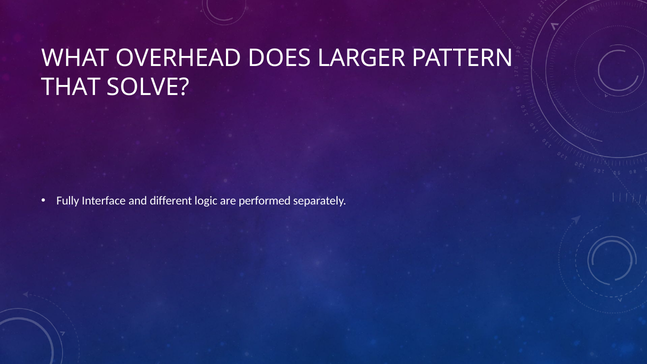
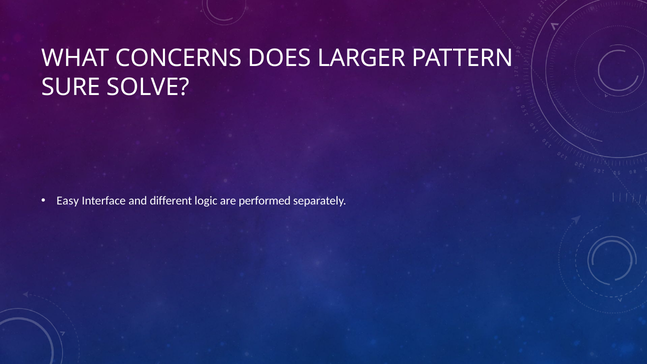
OVERHEAD: OVERHEAD -> CONCERNS
THAT: THAT -> SURE
Fully: Fully -> Easy
